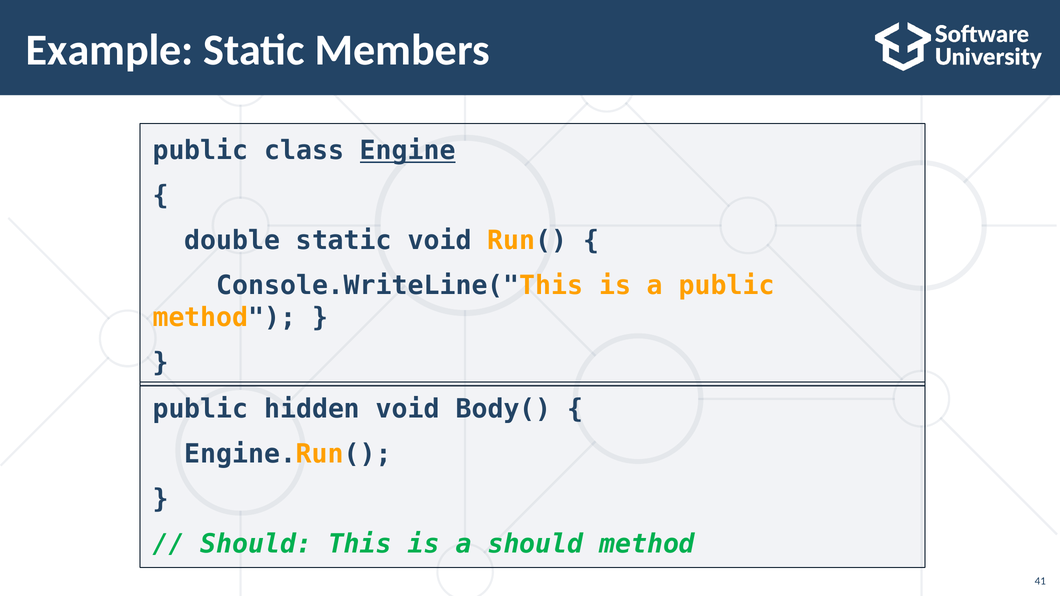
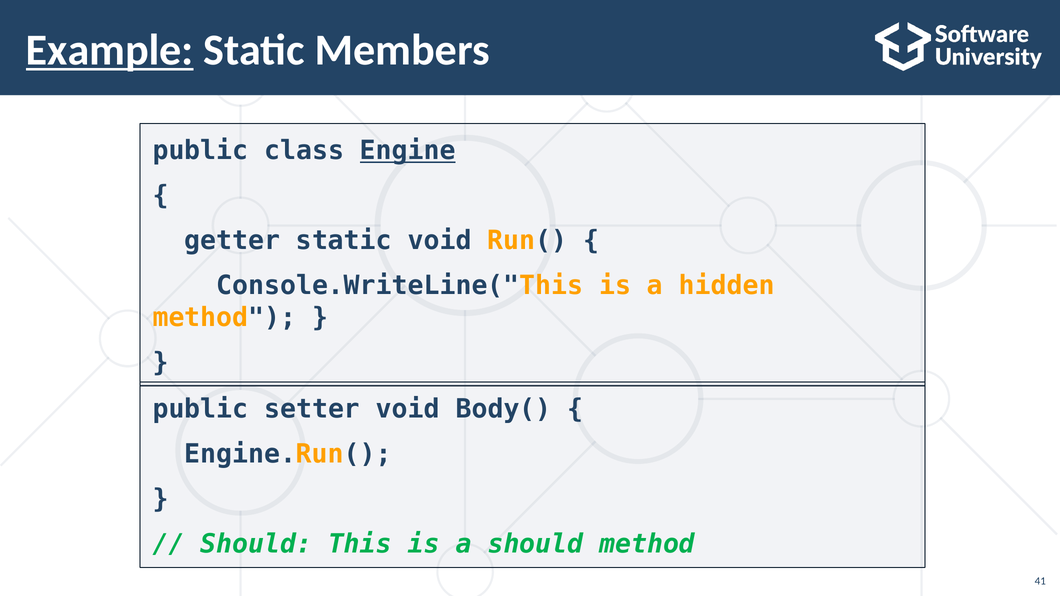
Example underline: none -> present
double: double -> getter
a public: public -> hidden
hidden: hidden -> setter
